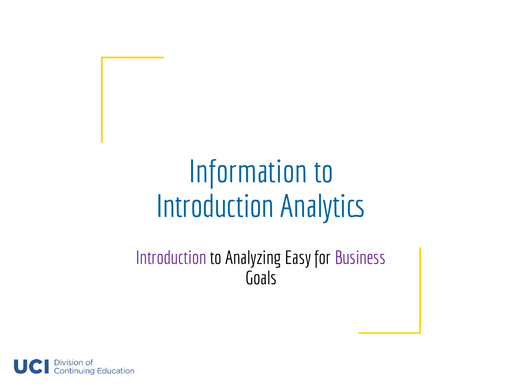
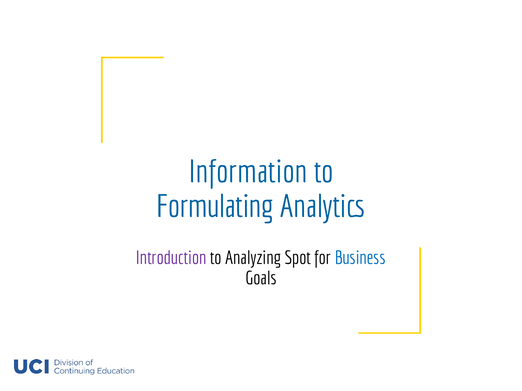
Introduction at (215, 207): Introduction -> Formulating
Easy: Easy -> Spot
Business colour: purple -> blue
